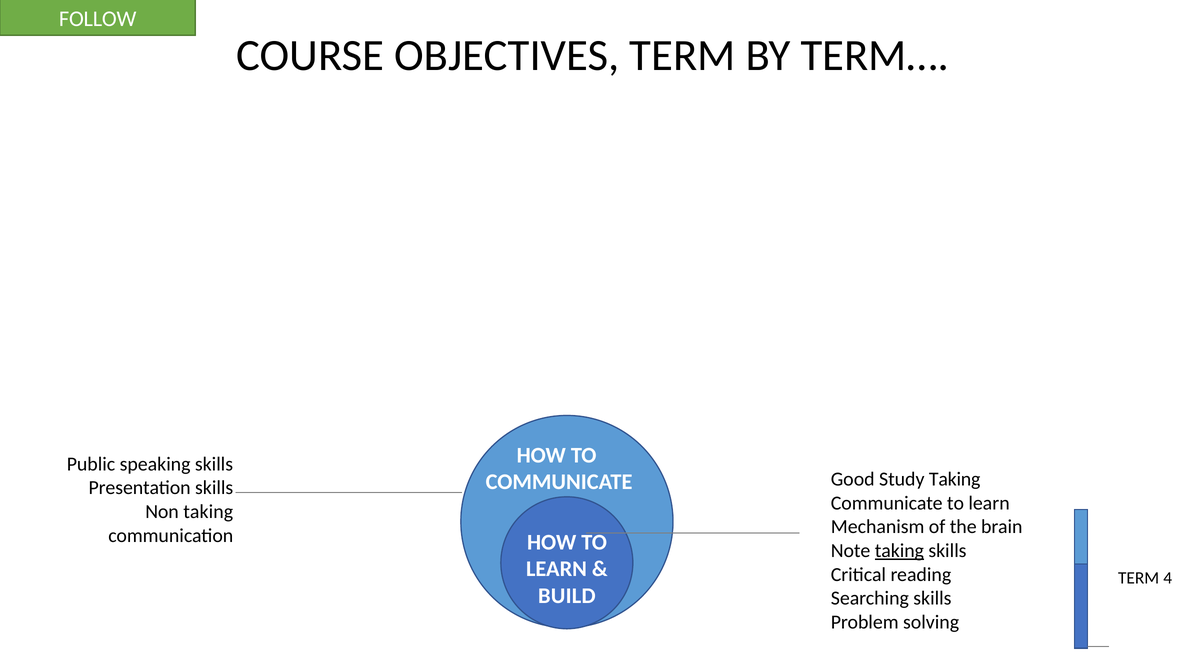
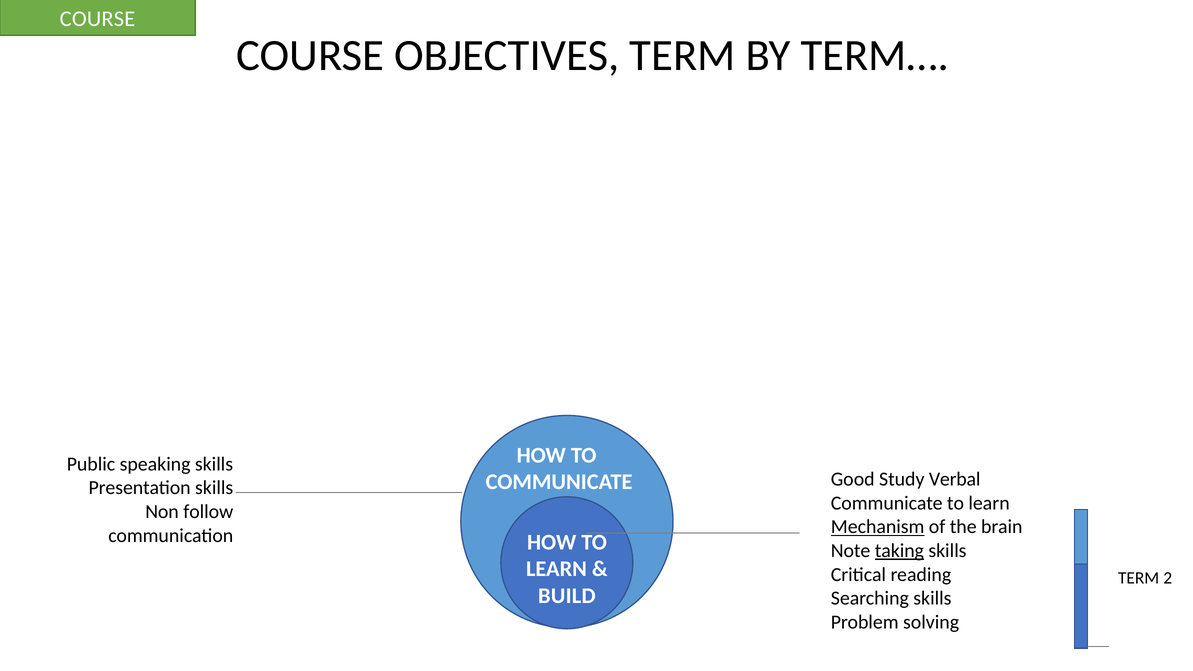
FOLLOW at (98, 19): FOLLOW -> COURSE
Study Taking: Taking -> Verbal
Non taking: taking -> follow
Mechanism underline: none -> present
4: 4 -> 2
